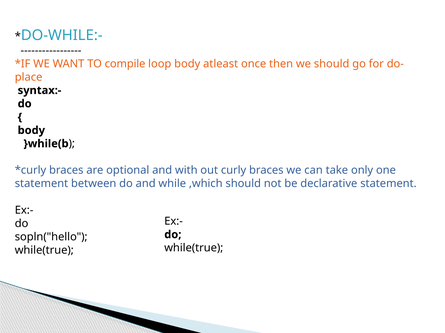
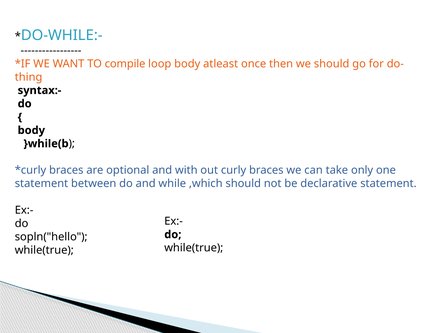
place: place -> thing
